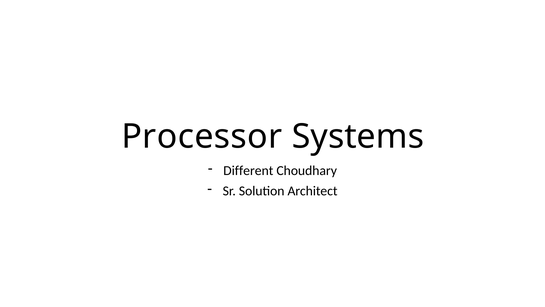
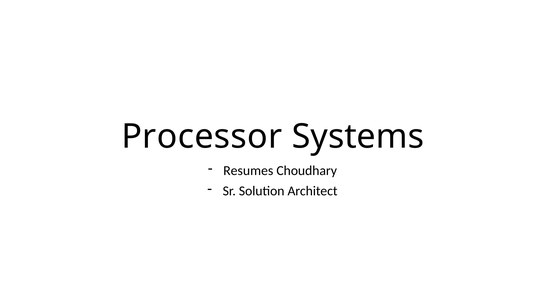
Different: Different -> Resumes
